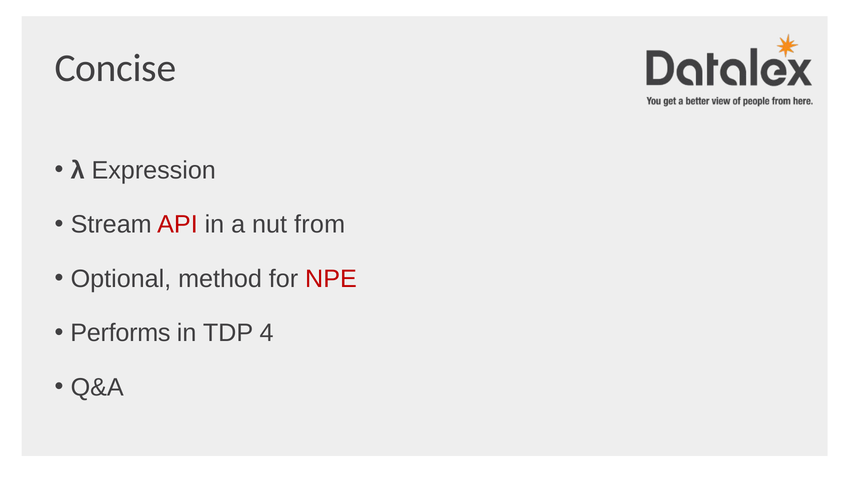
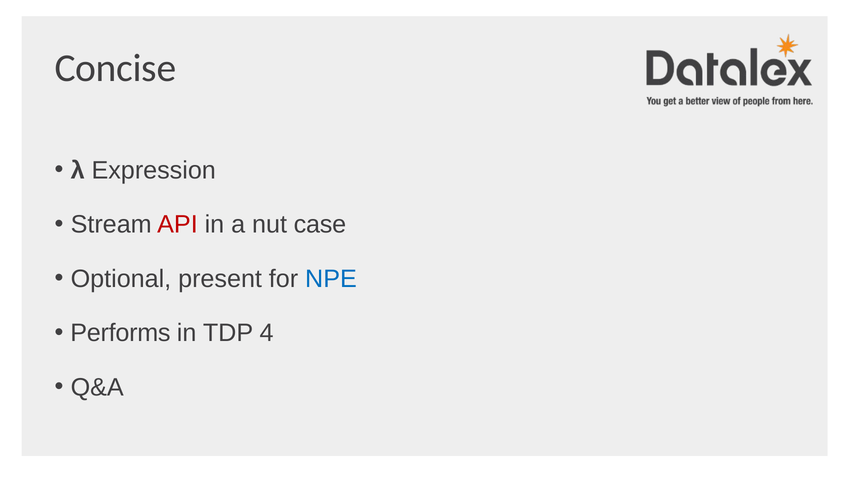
from: from -> case
method: method -> present
NPE colour: red -> blue
